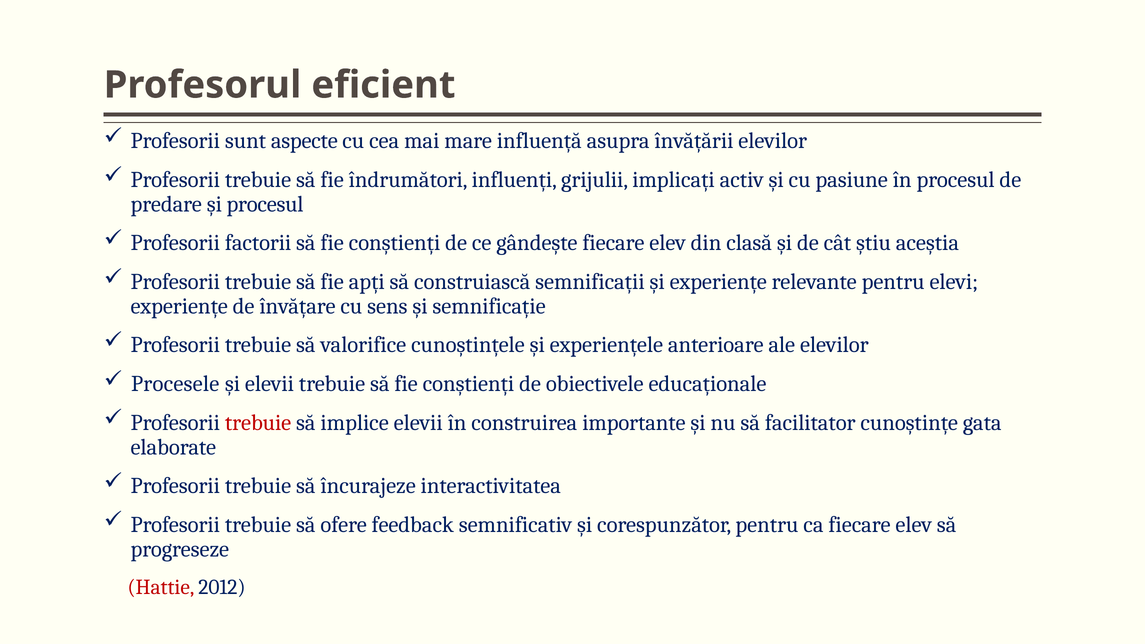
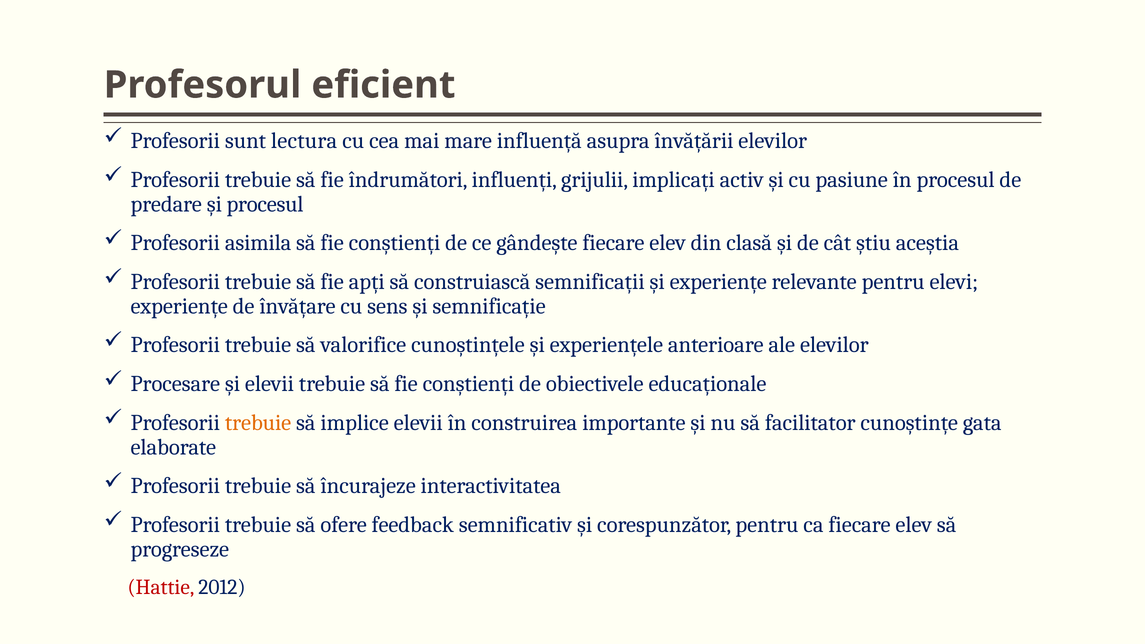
aspecte: aspecte -> lectura
factorii: factorii -> asimila
Procesele: Procesele -> Procesare
trebuie at (258, 423) colour: red -> orange
